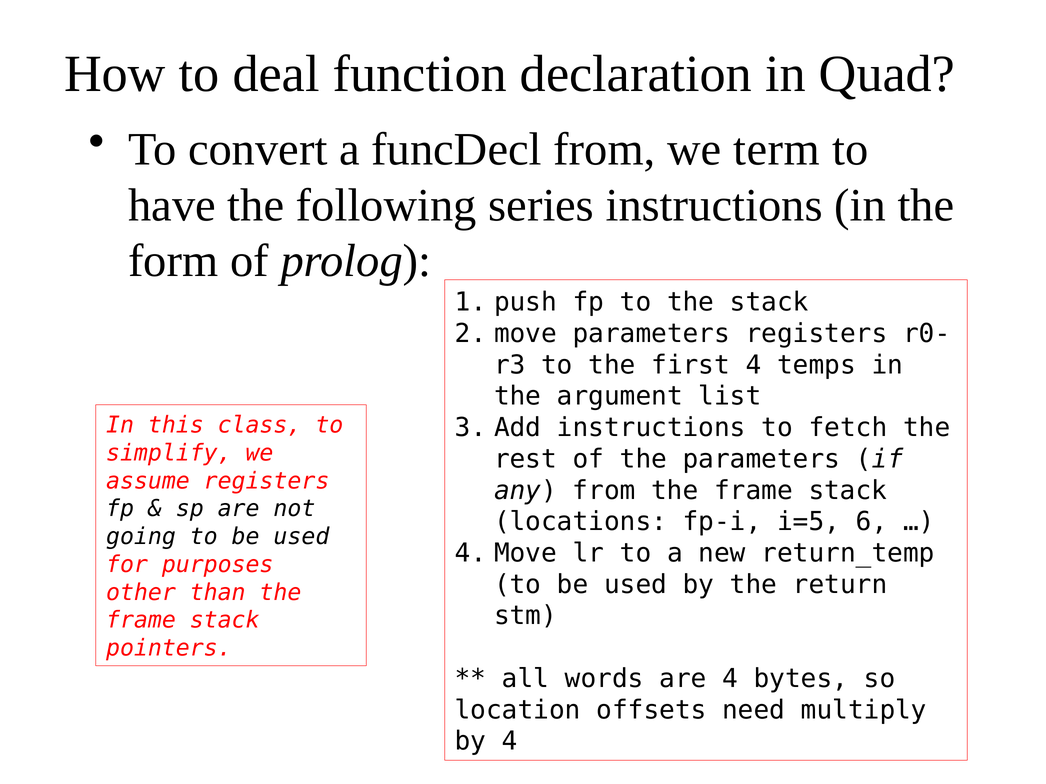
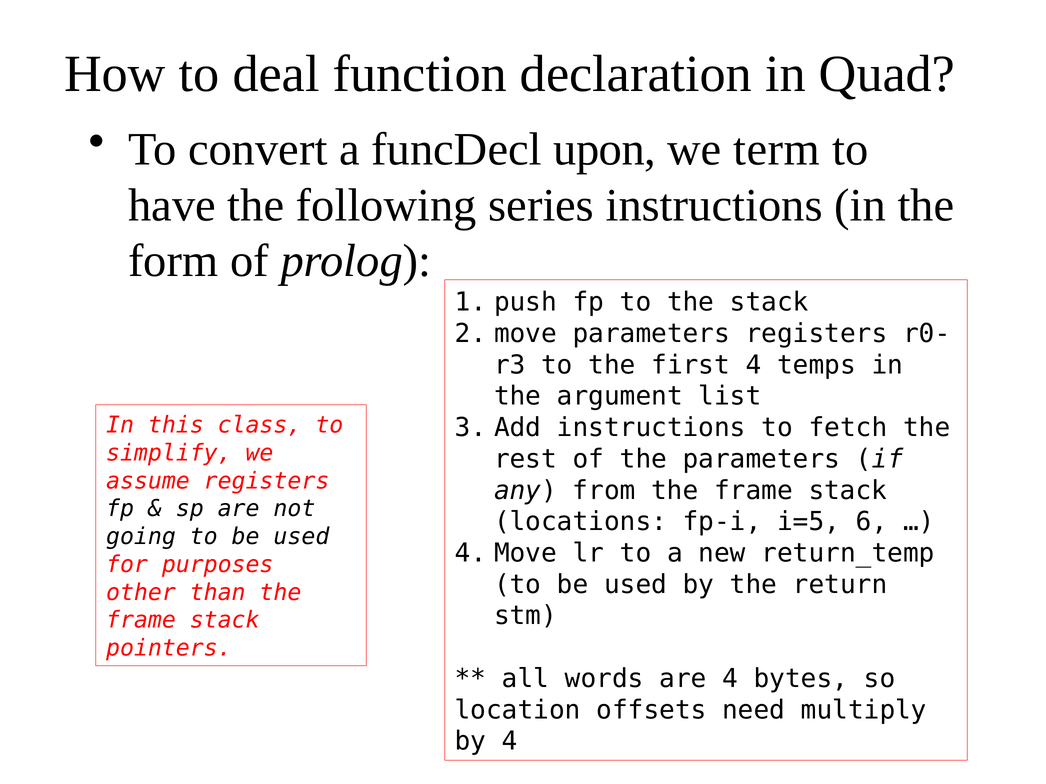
funcDecl from: from -> upon
